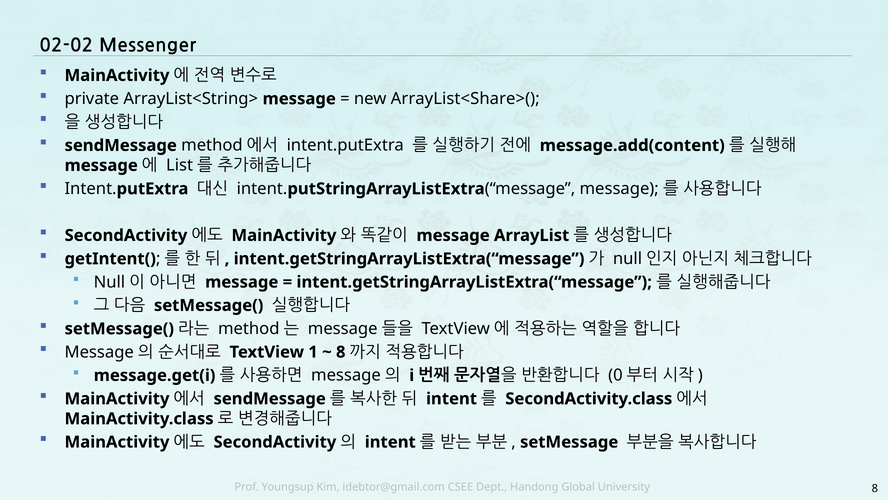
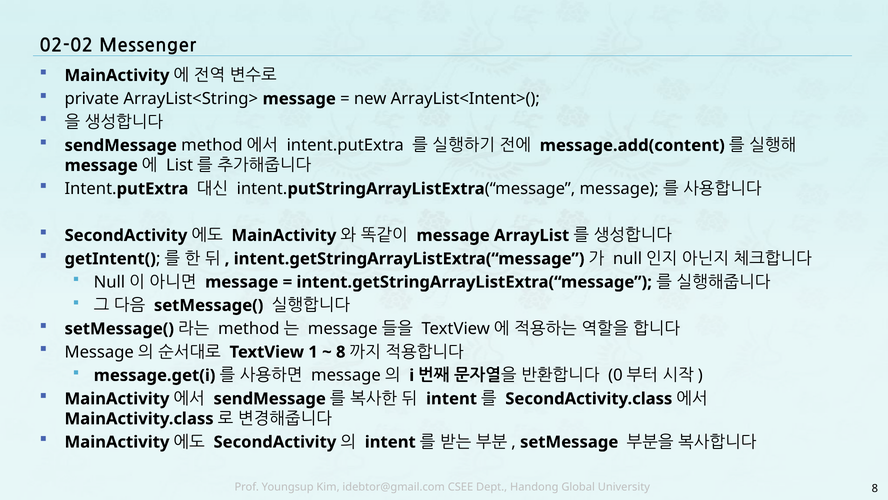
ArrayList<Share>(: ArrayList<Share>( -> ArrayList<Intent>(
